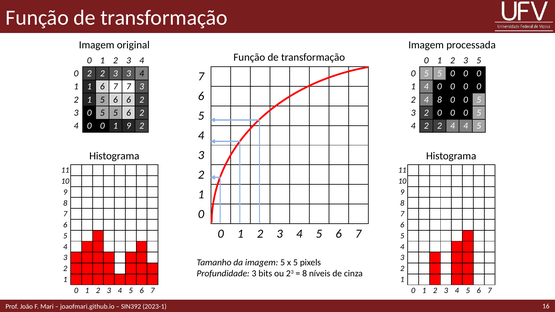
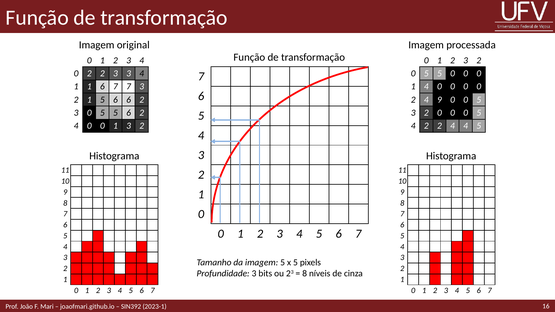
2 3 5: 5 -> 2
4 8: 8 -> 9
1 9: 9 -> 3
